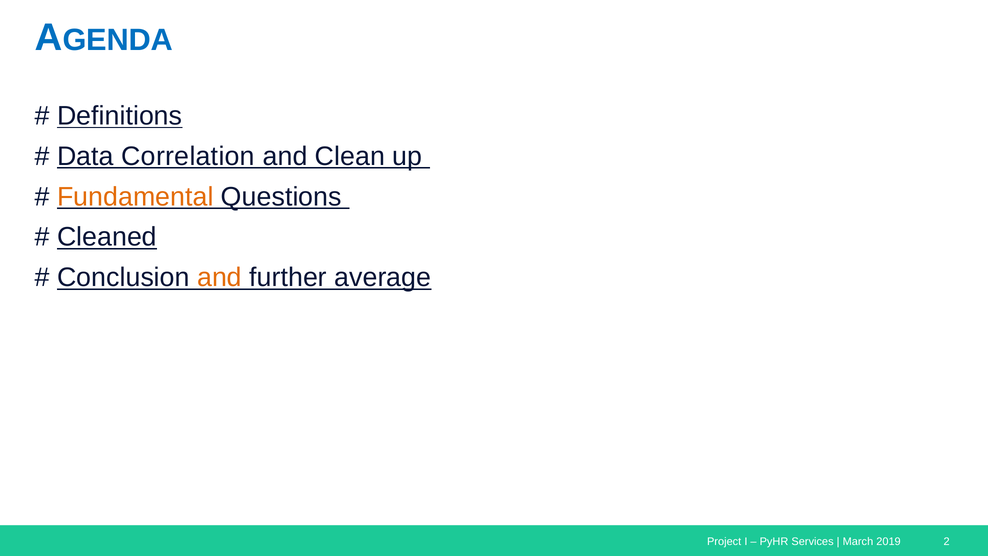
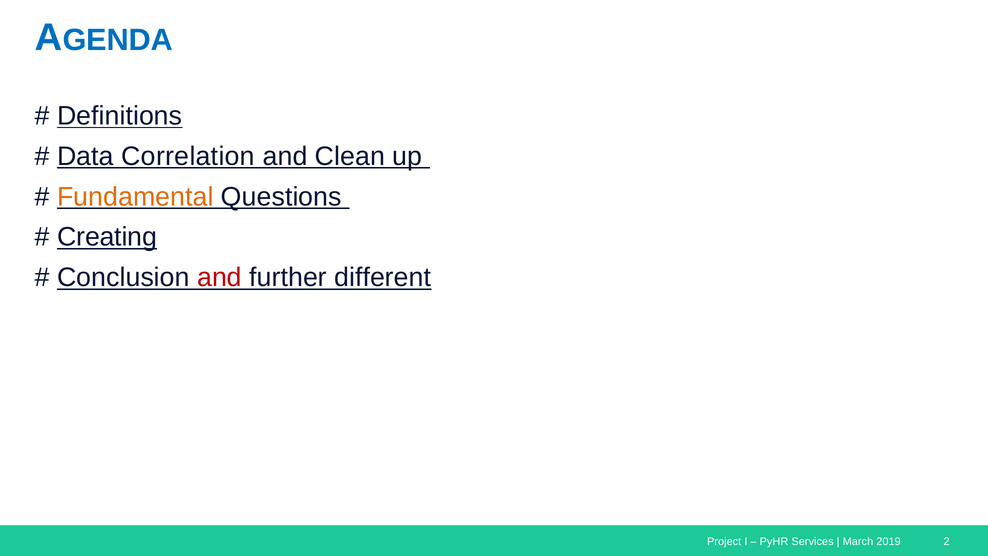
Cleaned: Cleaned -> Creating
and at (219, 277) colour: orange -> red
average: average -> different
